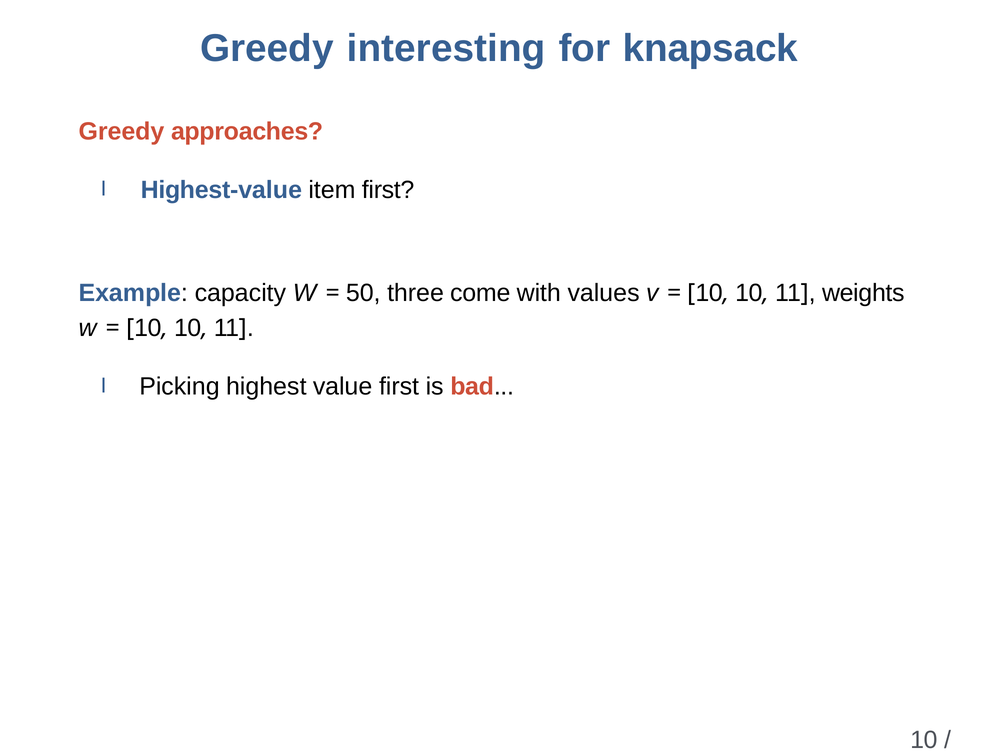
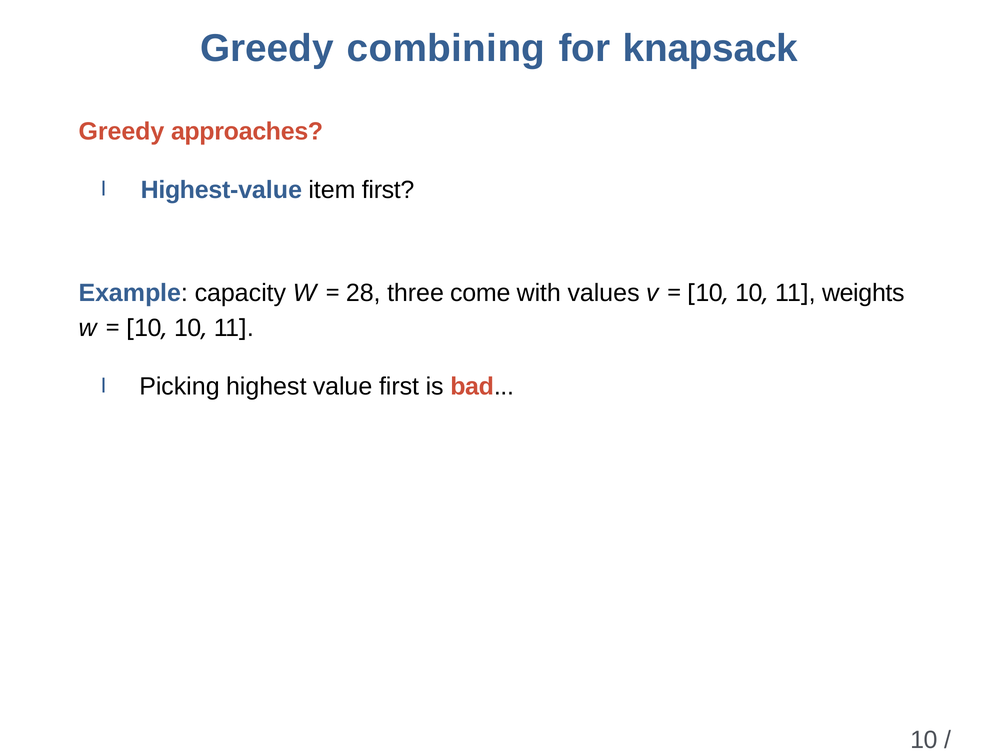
interesting: interesting -> combining
50: 50 -> 28
